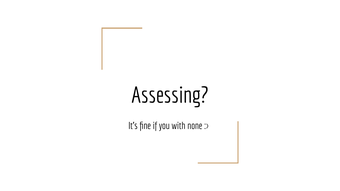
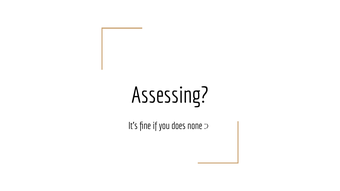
with: with -> does
